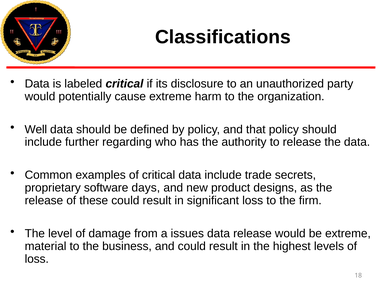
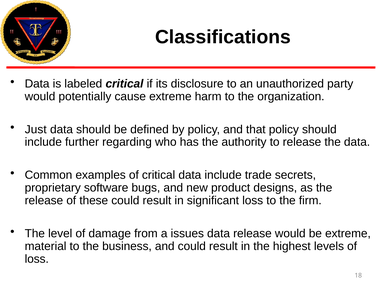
Well: Well -> Just
days: days -> bugs
